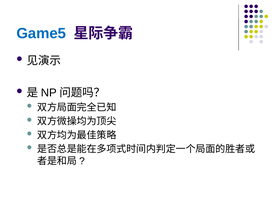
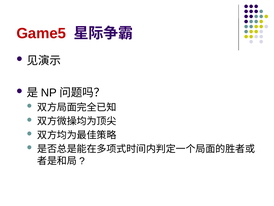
Game5 colour: blue -> red
